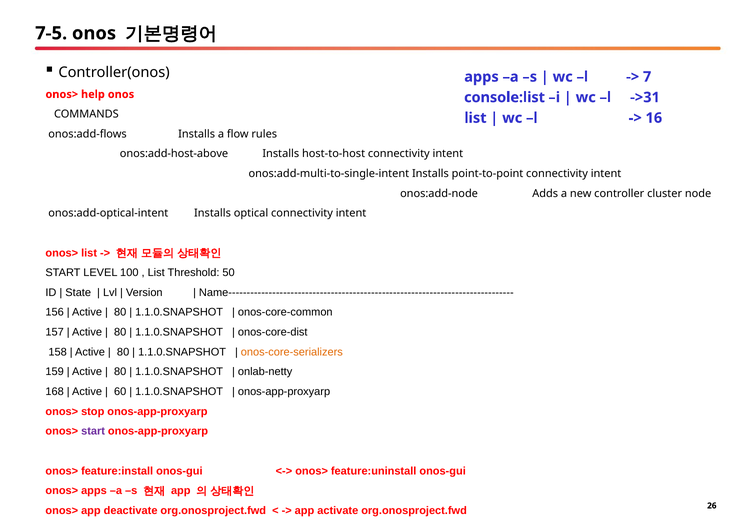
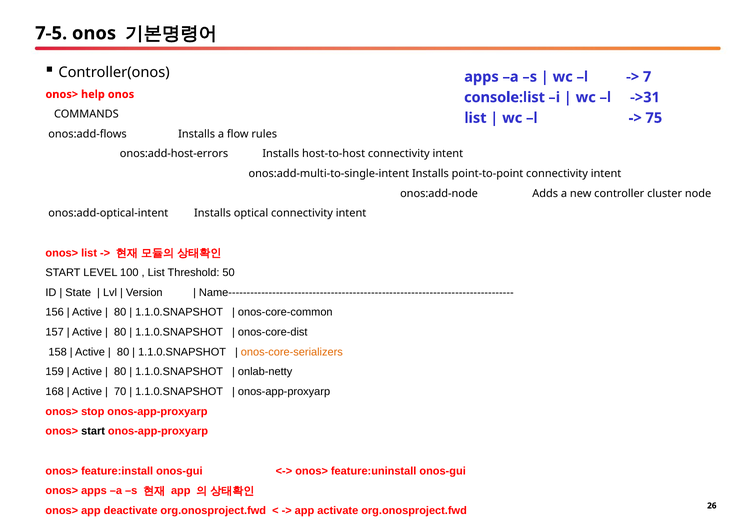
16: 16 -> 75
onos:add-host-above: onos:add-host-above -> onos:add-host-errors
60: 60 -> 70
start at (93, 431) colour: purple -> black
